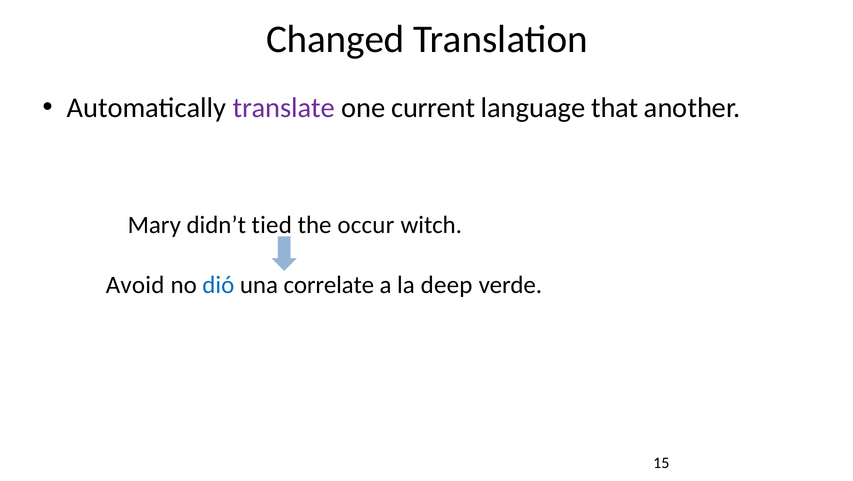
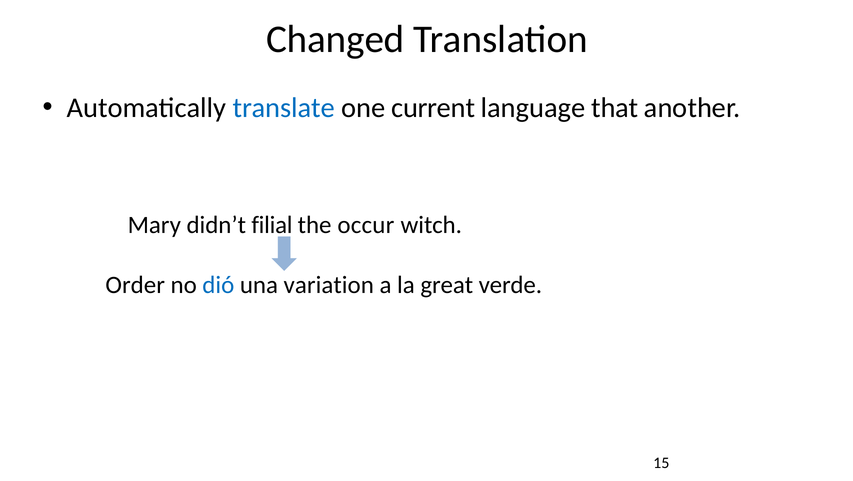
translate colour: purple -> blue
tied: tied -> filial
Avoid: Avoid -> Order
correlate: correlate -> variation
deep: deep -> great
